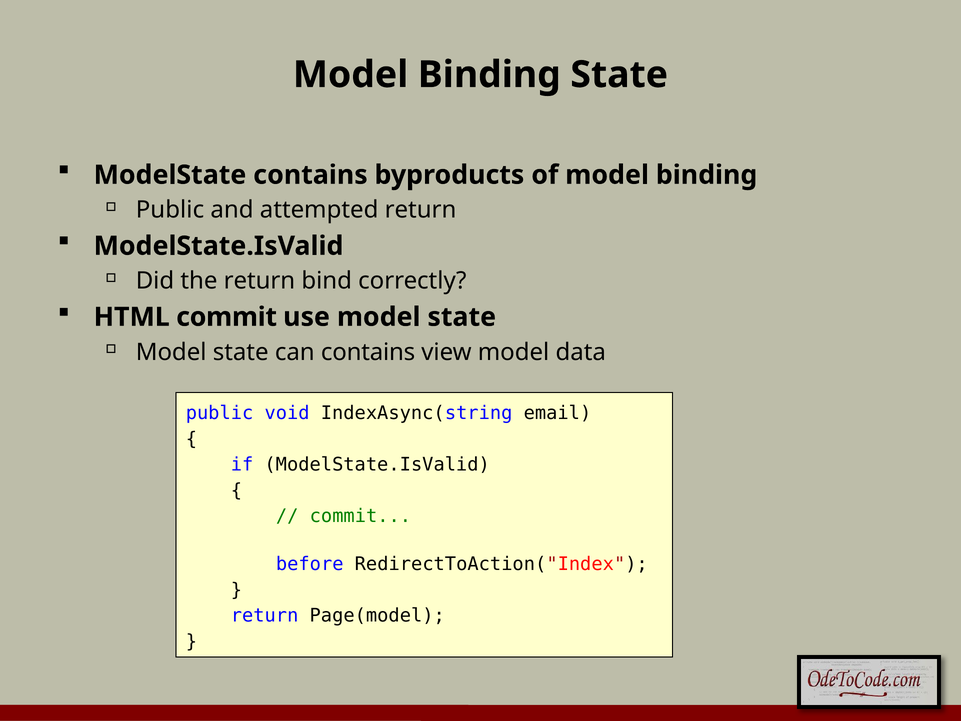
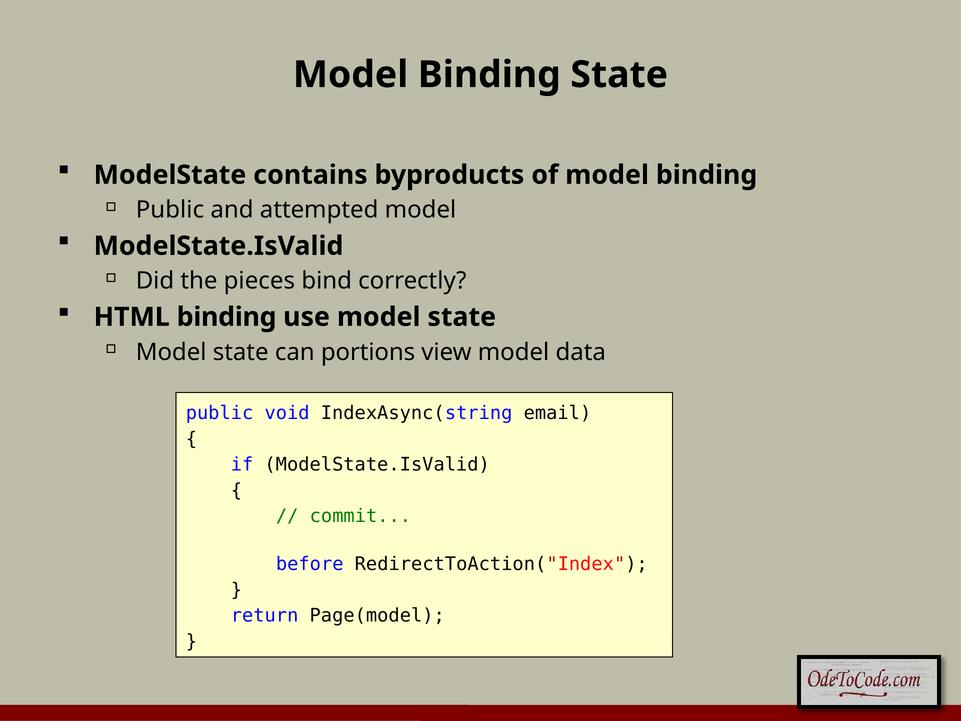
attempted return: return -> model
the return: return -> pieces
HTML commit: commit -> binding
can contains: contains -> portions
